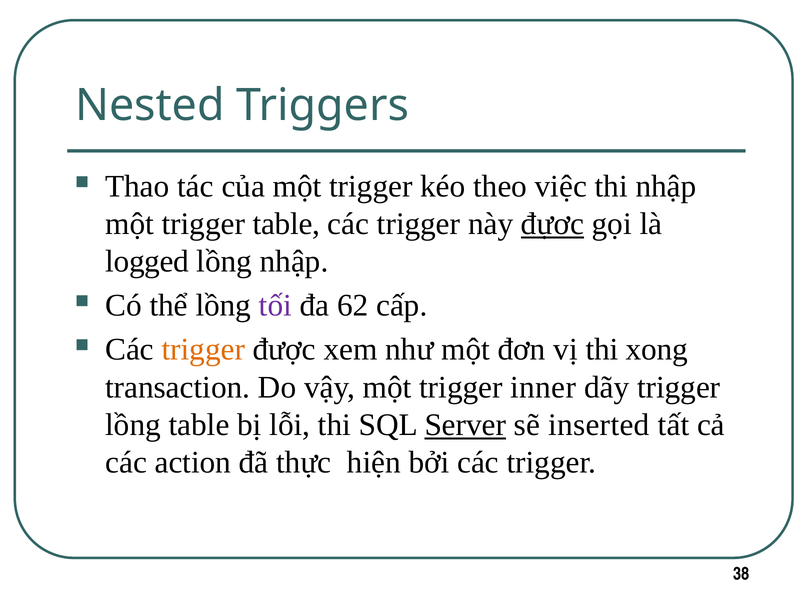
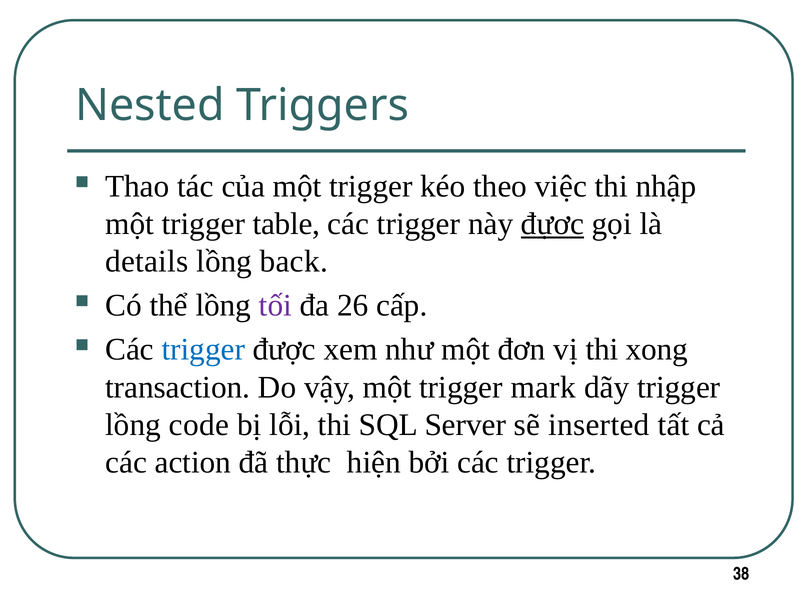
logged: logged -> details
lồng nhập: nhập -> back
62: 62 -> 26
trigger at (203, 349) colour: orange -> blue
inner: inner -> mark
lồng table: table -> code
Server underline: present -> none
